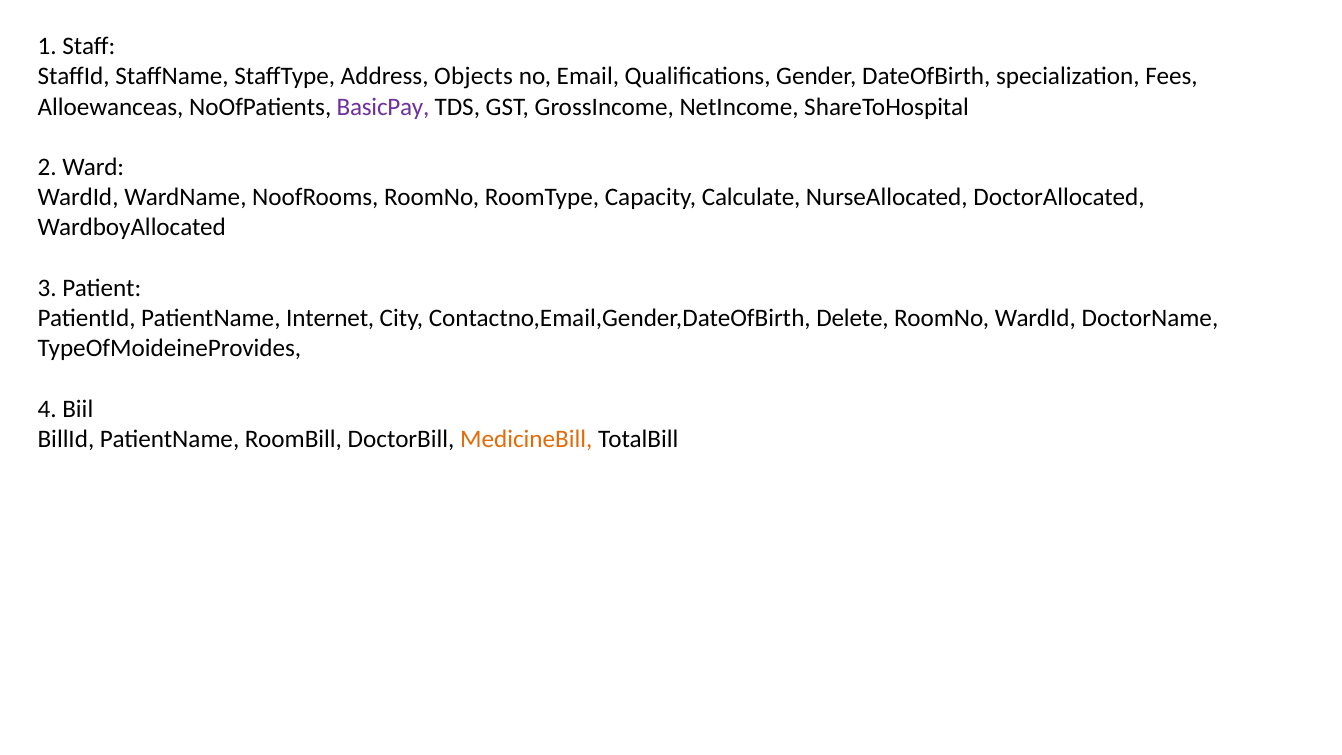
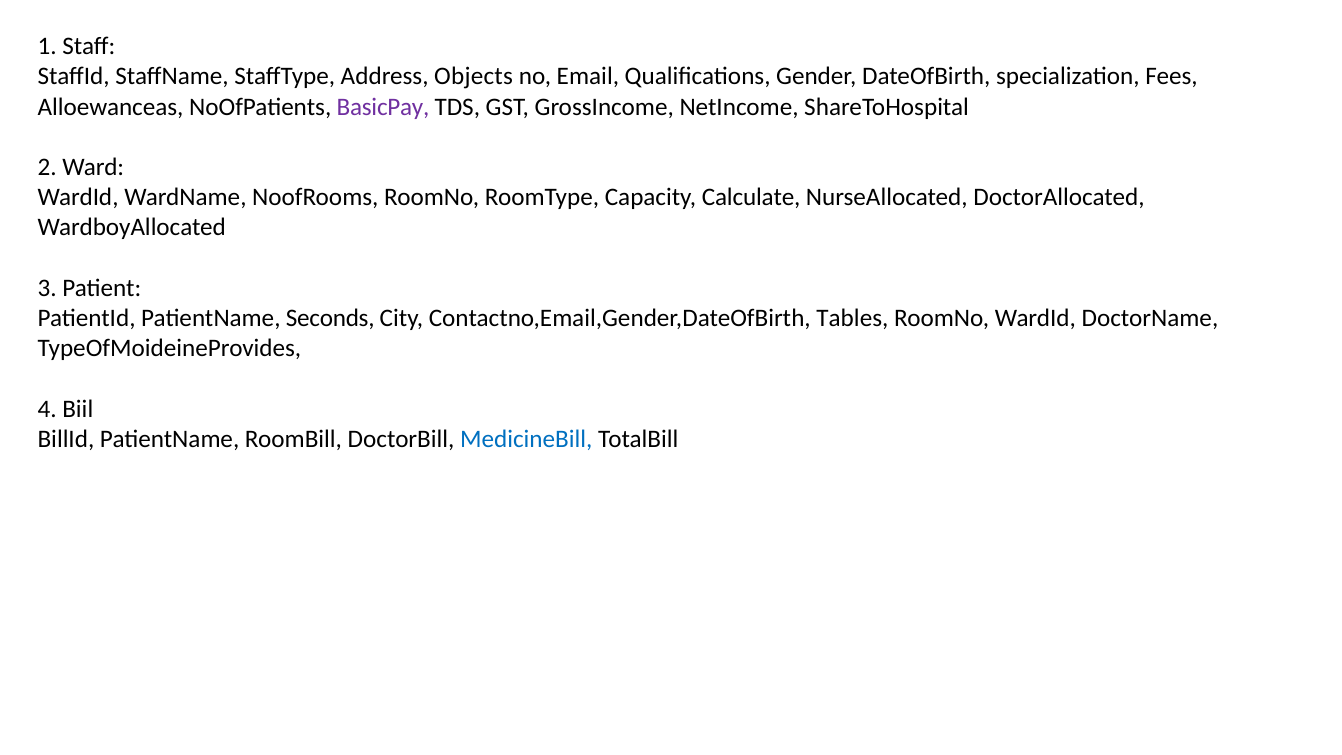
Internet: Internet -> Seconds
Delete: Delete -> Tables
MedicineBill colour: orange -> blue
